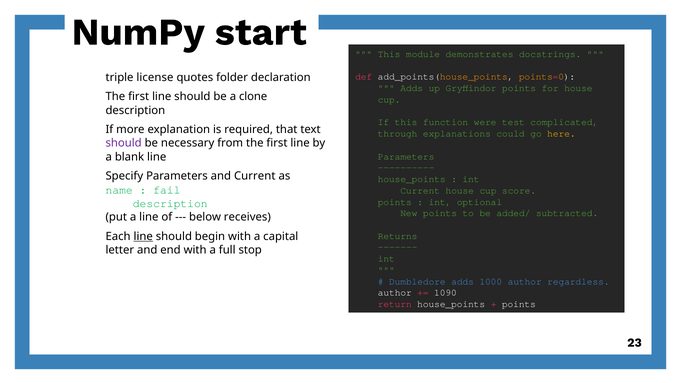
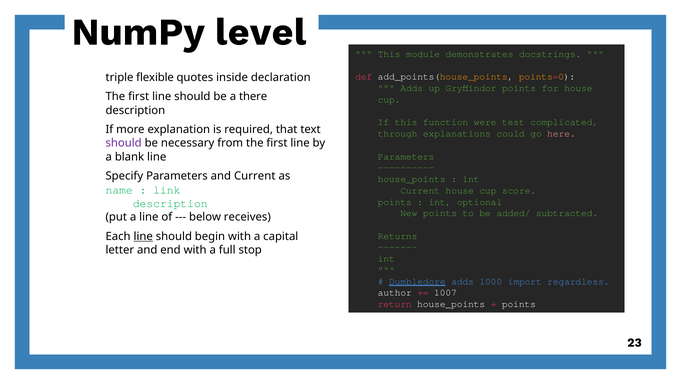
start: start -> level
license: license -> flexible
folder: folder -> inside
clone: clone -> there
here colour: yellow -> pink
fail: fail -> link
Dumbledore underline: none -> present
1000 author: author -> import
1090: 1090 -> 1007
